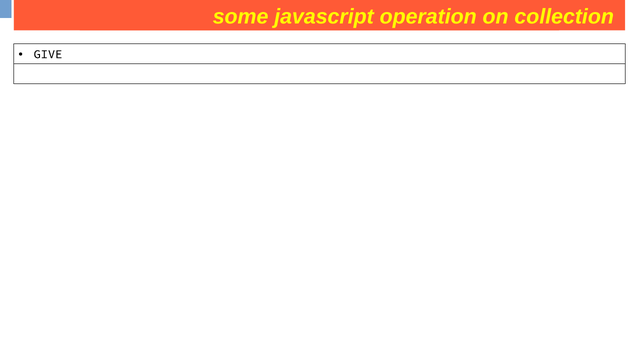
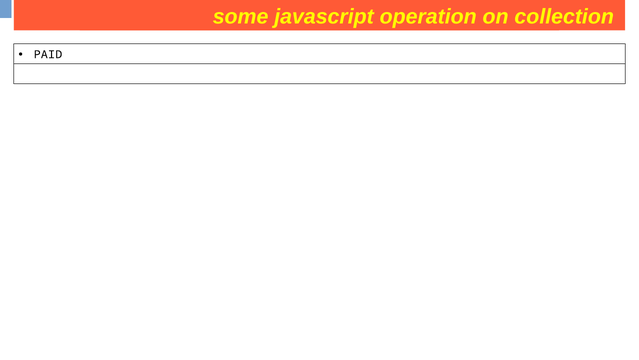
GIVE: GIVE -> PAID
